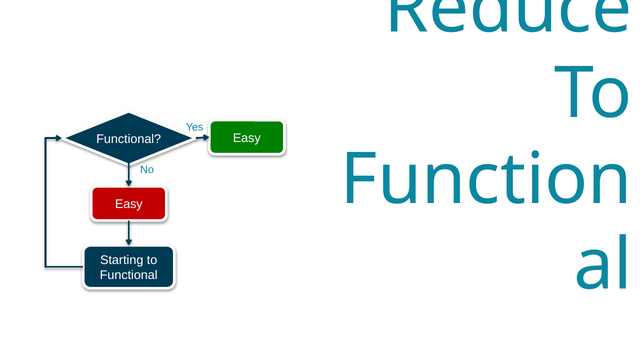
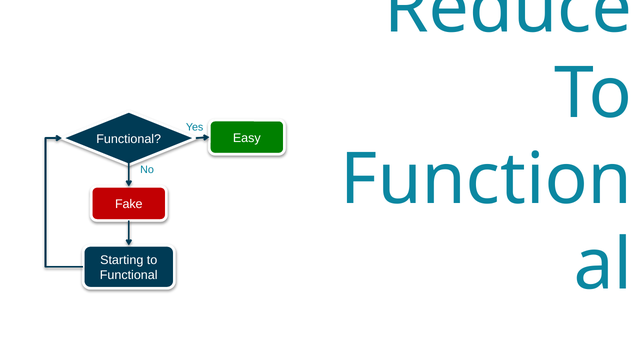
Easy at (129, 204): Easy -> Fake
